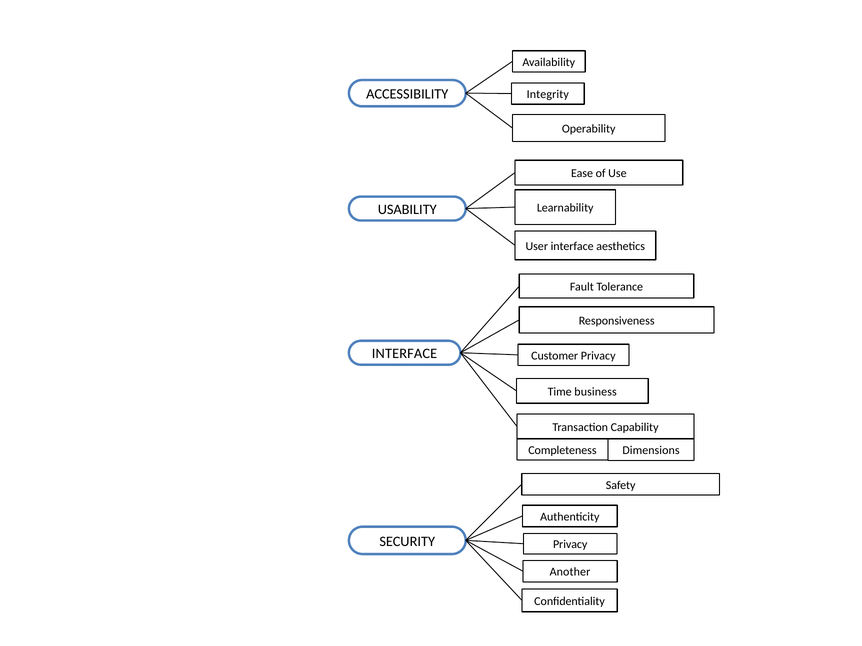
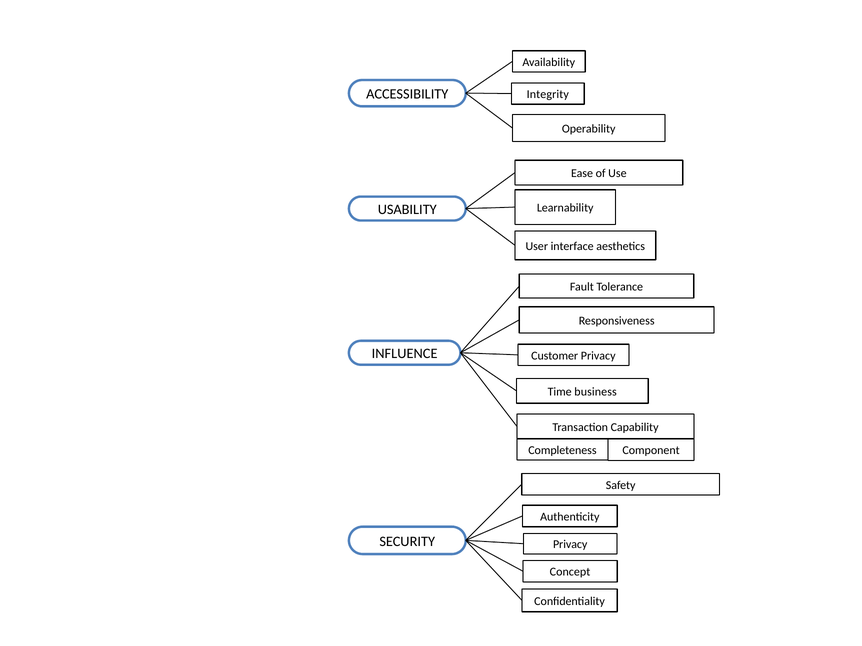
INTERFACE at (405, 354): INTERFACE -> INFLUENCE
Dimensions: Dimensions -> Component
Another: Another -> Concept
